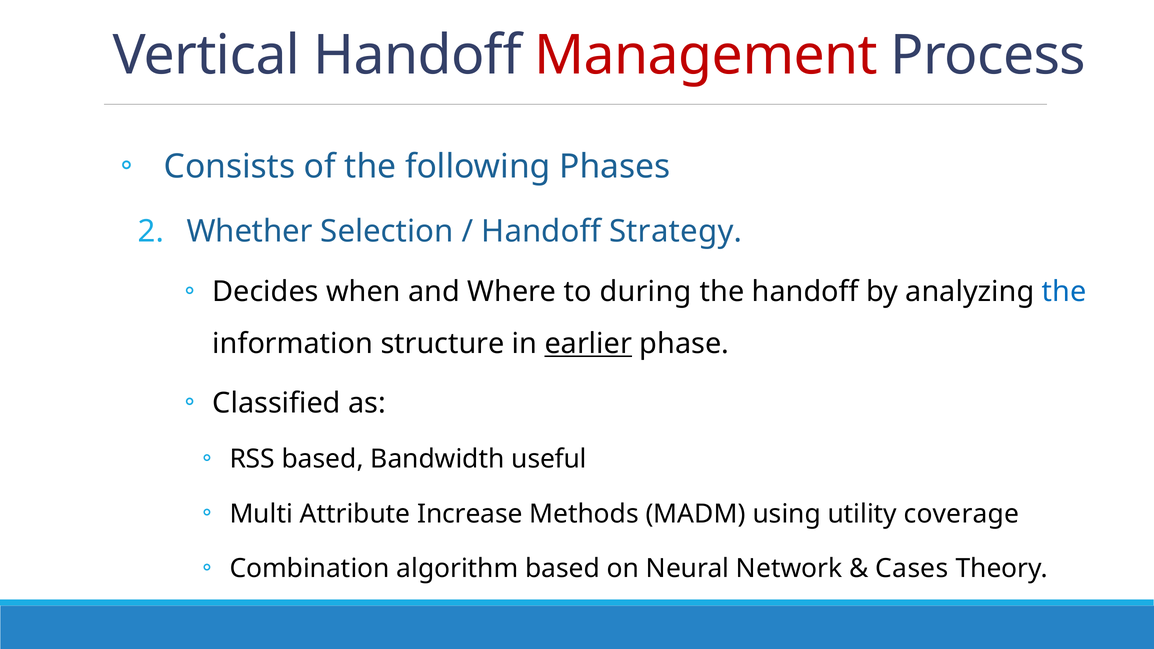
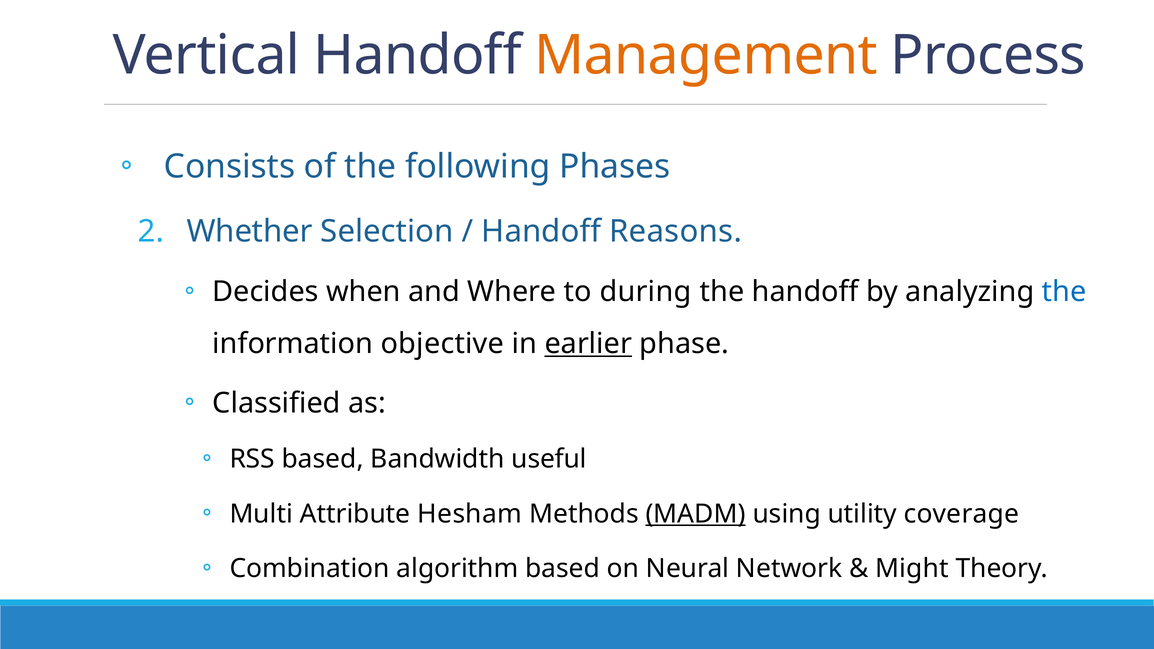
Management colour: red -> orange
Strategy: Strategy -> Reasons
structure: structure -> objective
Increase: Increase -> Hesham
MADM underline: none -> present
Cases: Cases -> Might
